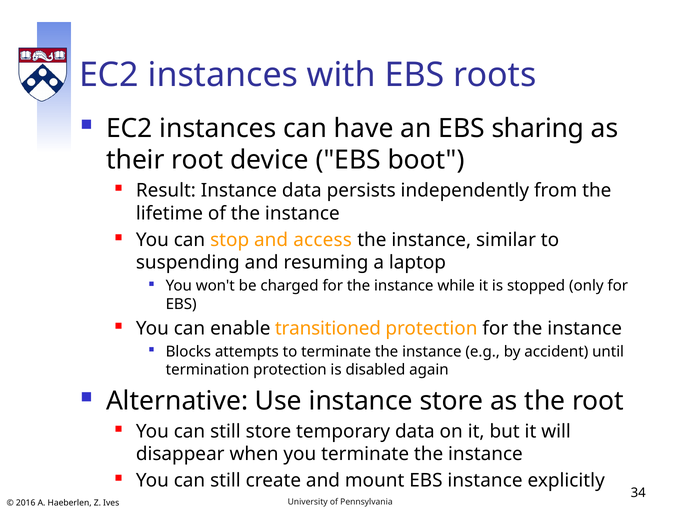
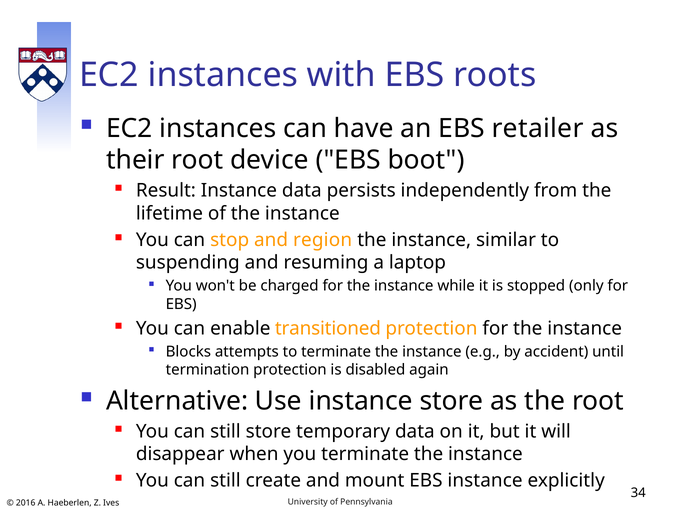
sharing: sharing -> retailer
access: access -> region
